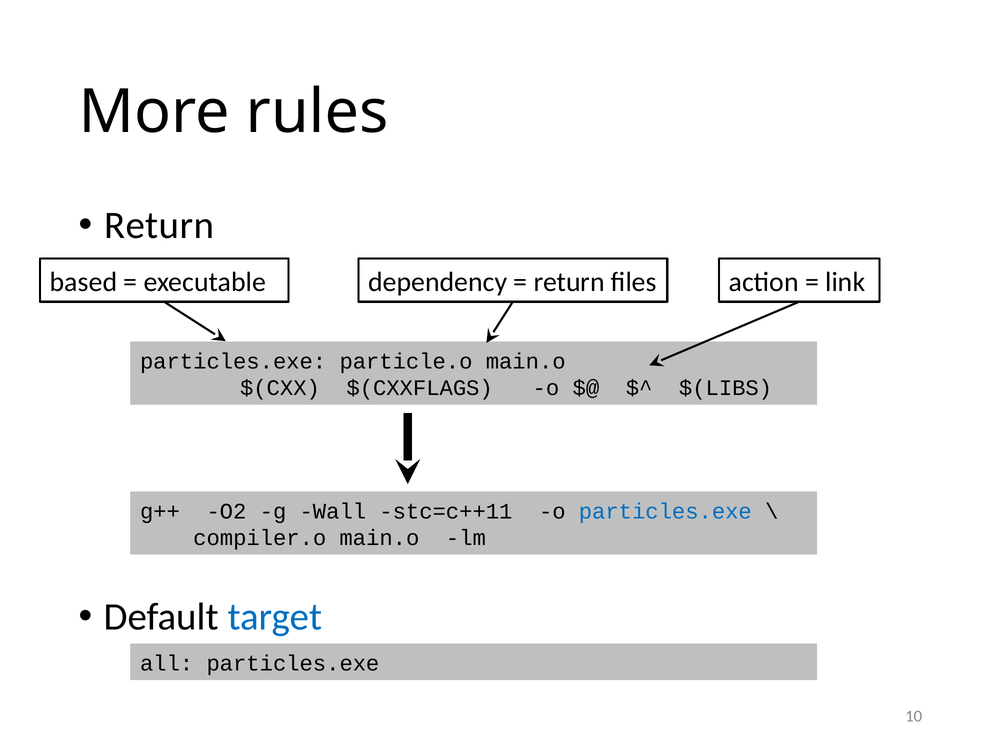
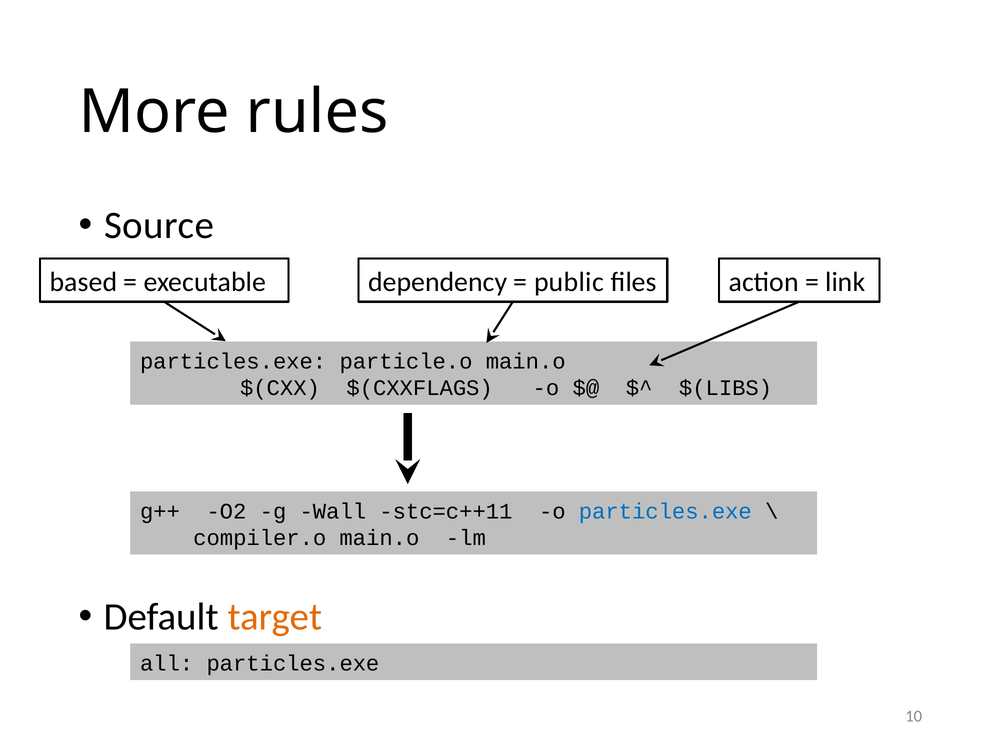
Return at (159, 226): Return -> Source
return at (569, 282): return -> public
target colour: blue -> orange
